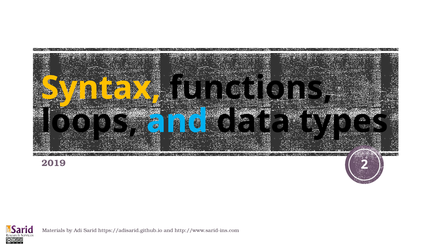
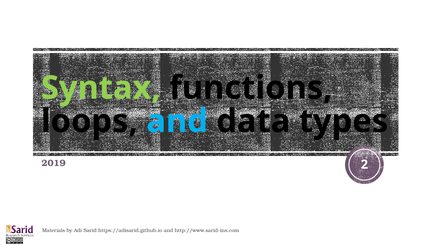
Syntax colour: yellow -> light green
